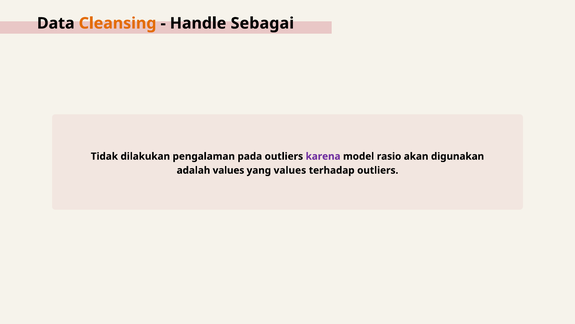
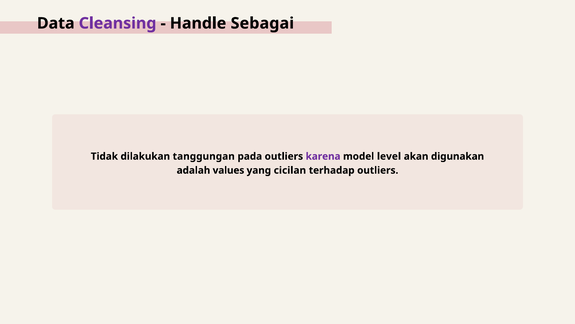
Cleansing colour: orange -> purple
pengalaman: pengalaman -> tanggungan
rasio: rasio -> level
yang values: values -> cicilan
